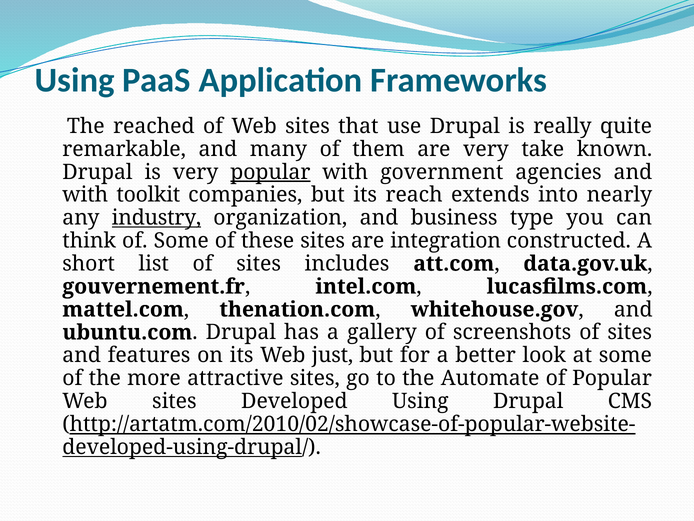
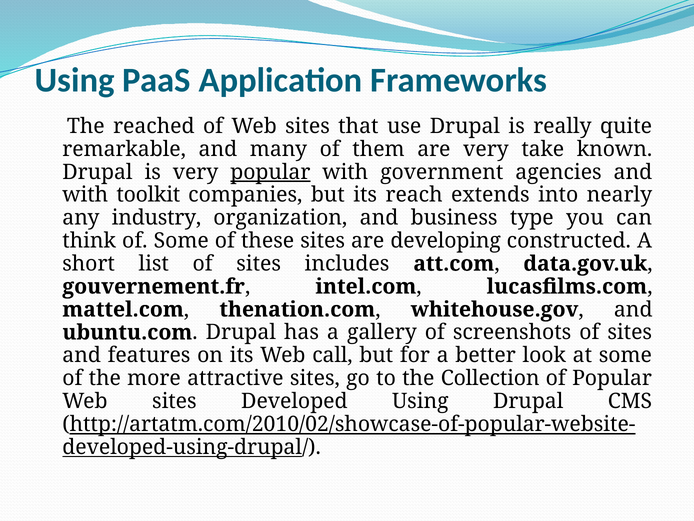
industry underline: present -> none
integration: integration -> developing
just: just -> call
Automate: Automate -> Collection
